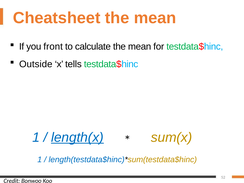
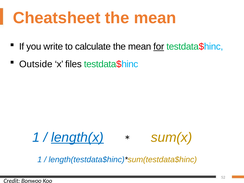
front: front -> write
for underline: none -> present
tells: tells -> files
